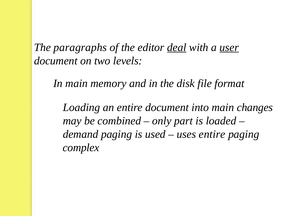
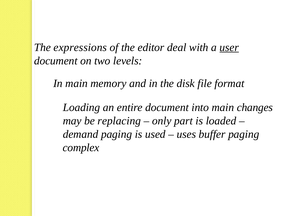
paragraphs: paragraphs -> expressions
deal underline: present -> none
combined: combined -> replacing
uses entire: entire -> buffer
